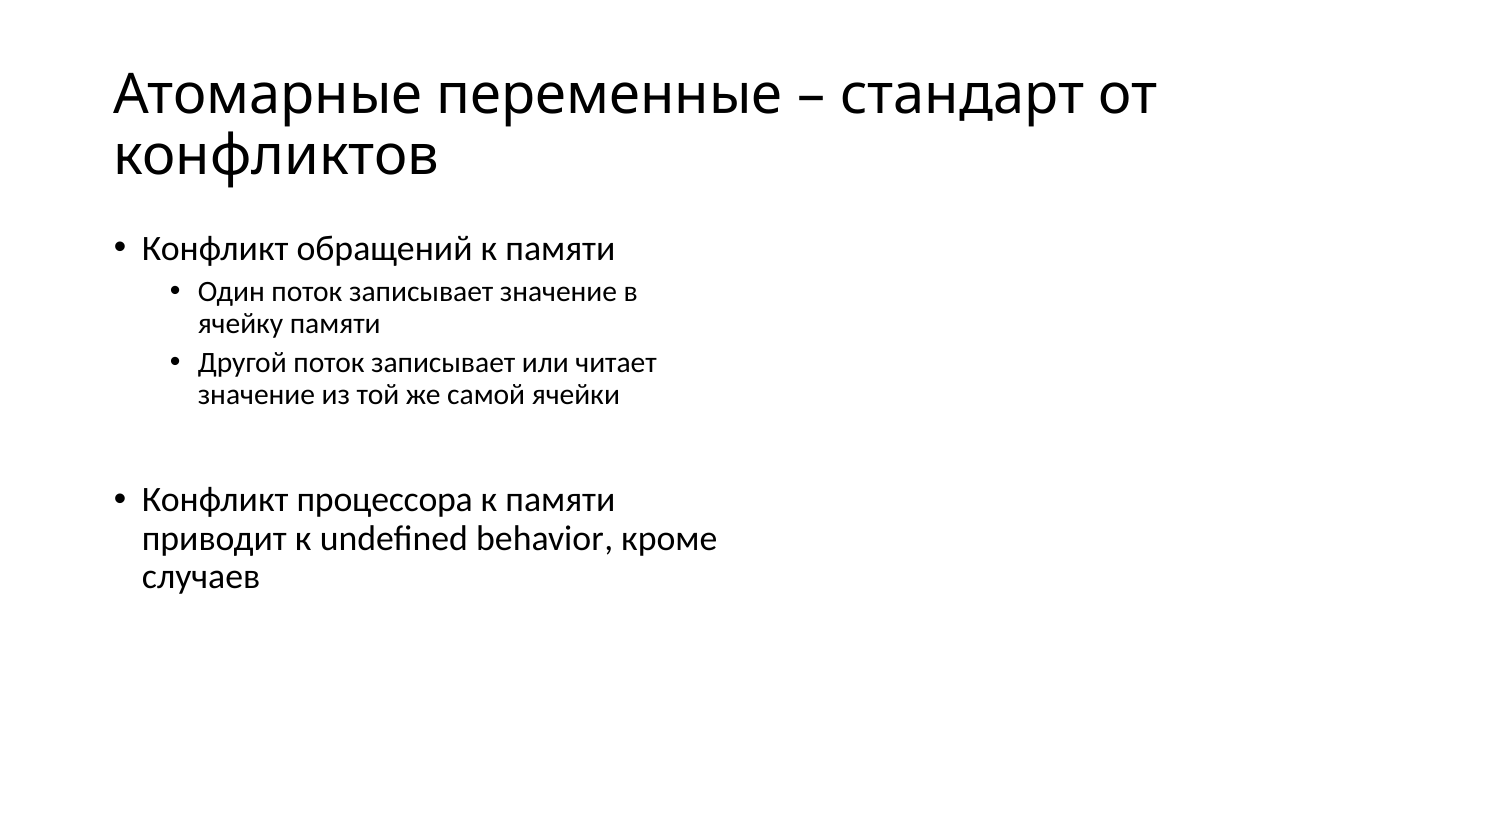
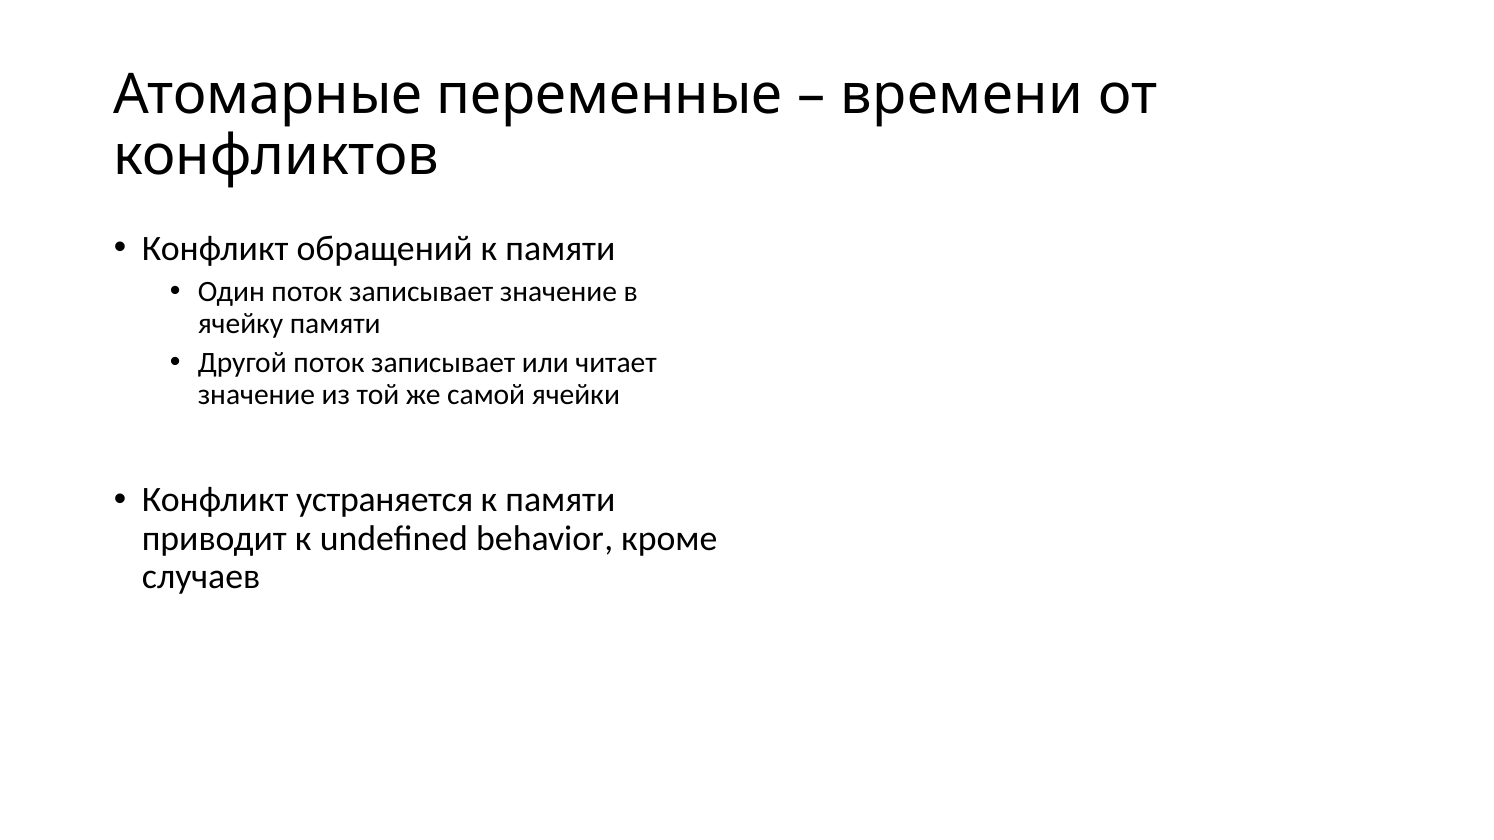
стандарт: стандарт -> времени
процессора: процессора -> устраняется
